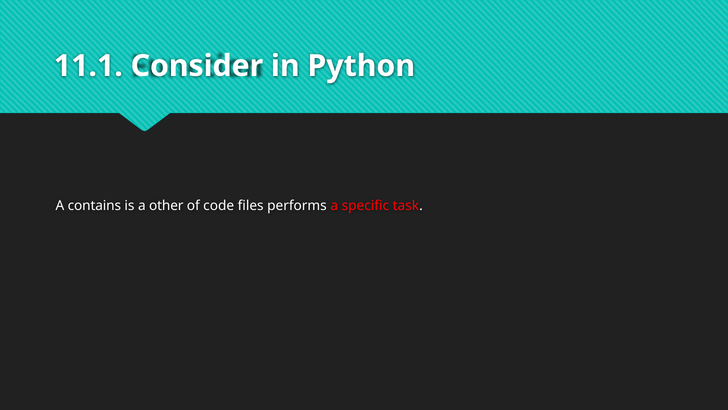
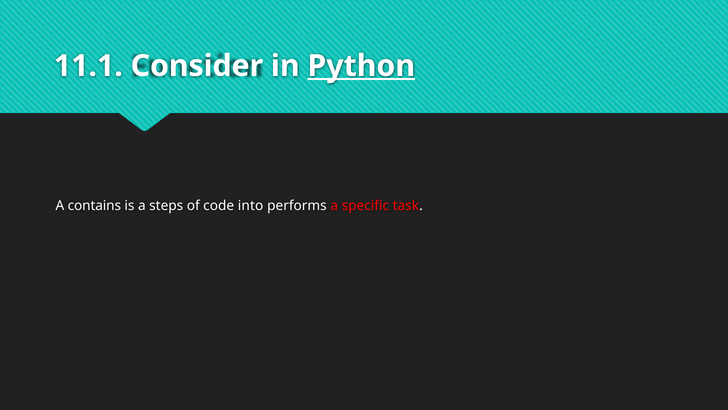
Python underline: none -> present
other: other -> steps
files: files -> into
